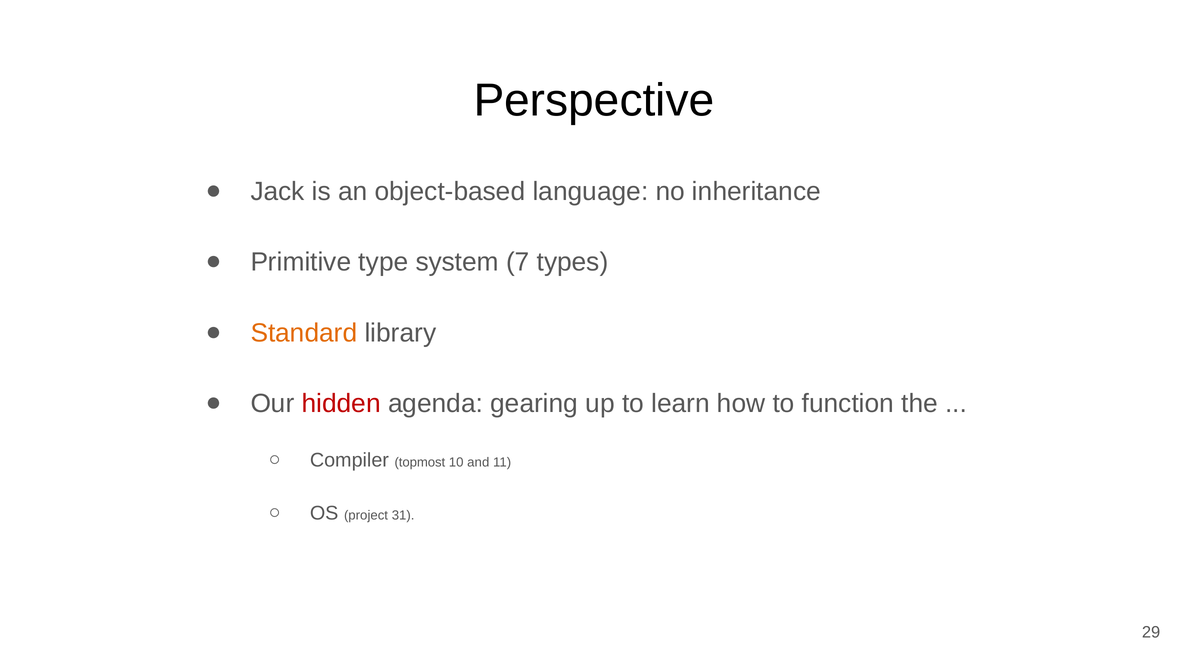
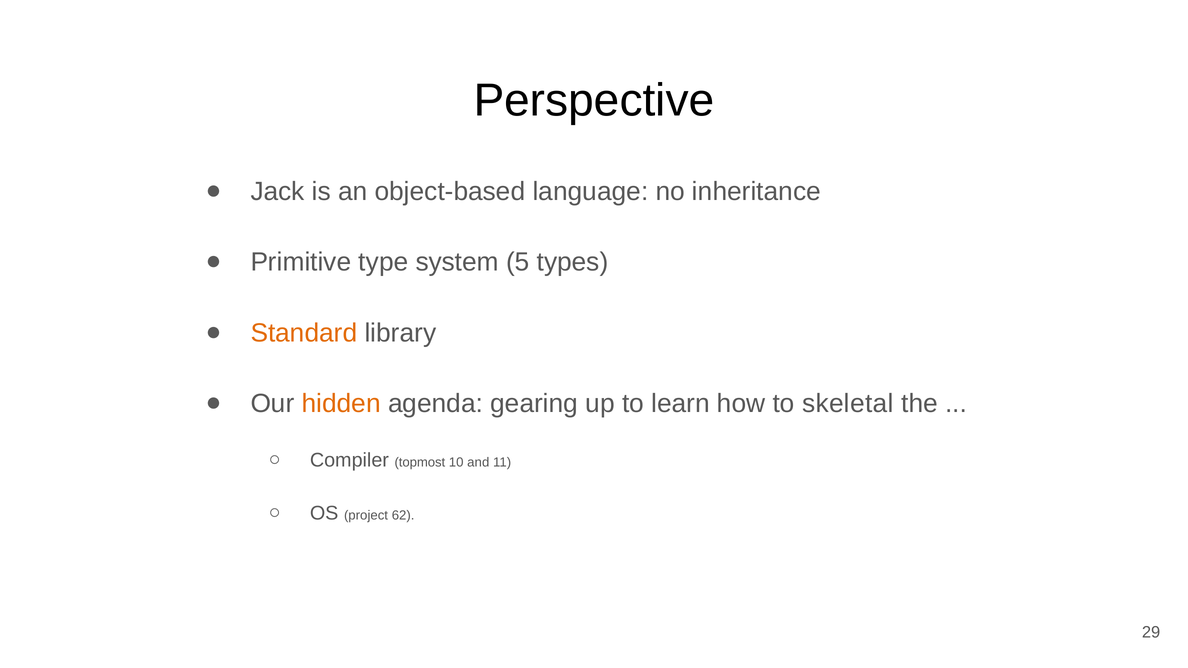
7: 7 -> 5
hidden colour: red -> orange
function: function -> skeletal
31: 31 -> 62
